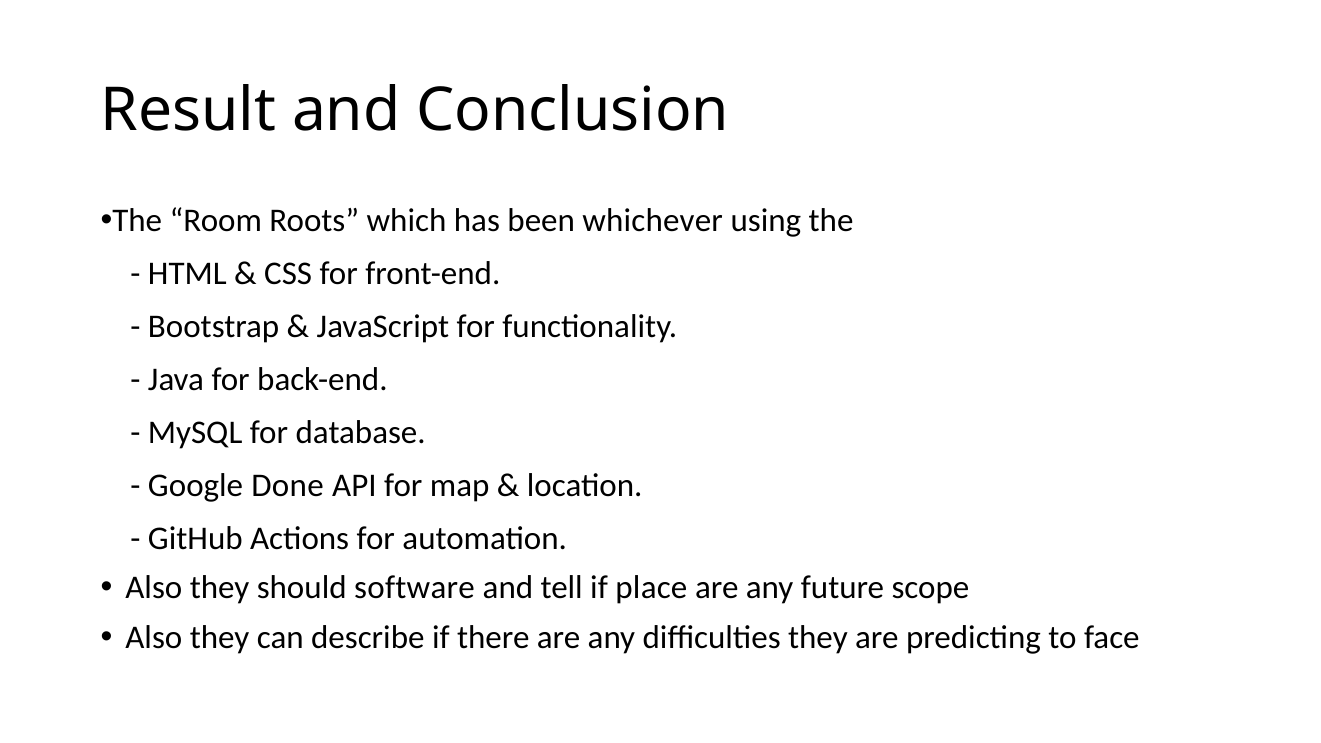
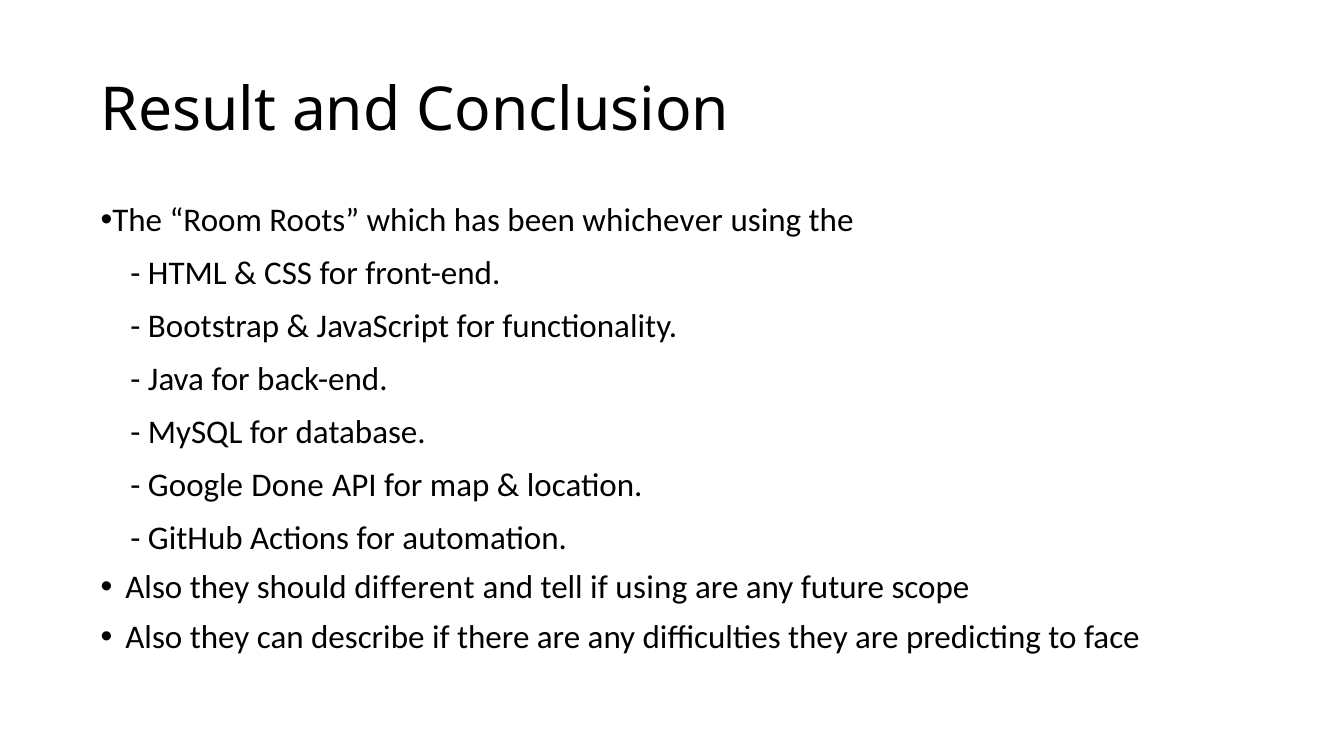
software: software -> different
if place: place -> using
